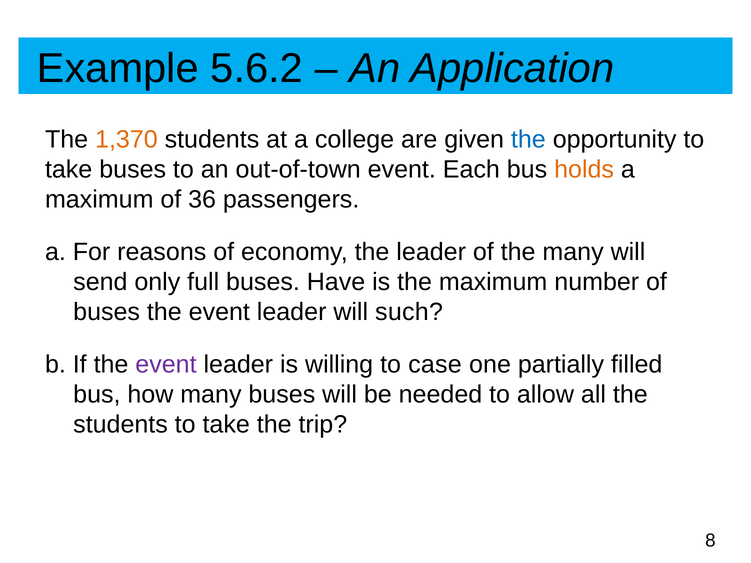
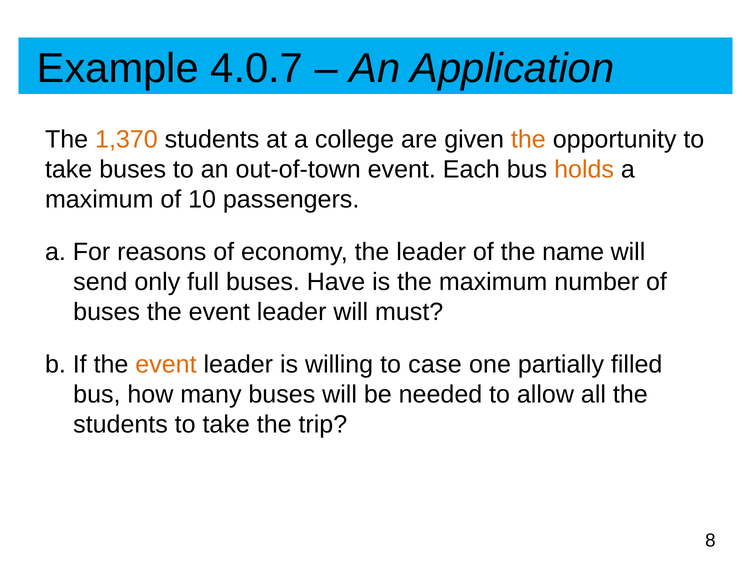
5.6.2: 5.6.2 -> 4.0.7
the at (528, 139) colour: blue -> orange
36: 36 -> 10
the many: many -> name
such: such -> must
event at (166, 365) colour: purple -> orange
